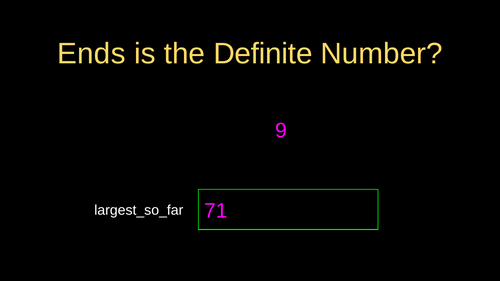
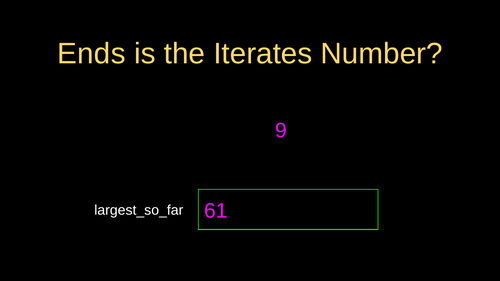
Definite: Definite -> Iterates
71: 71 -> 61
